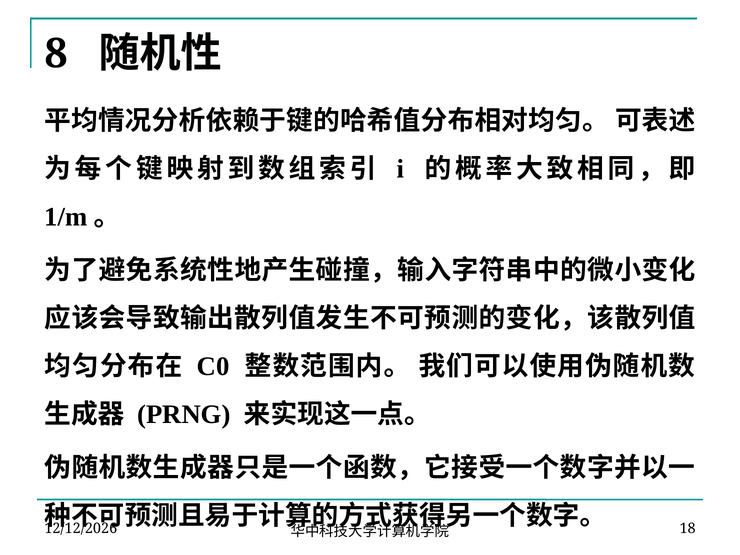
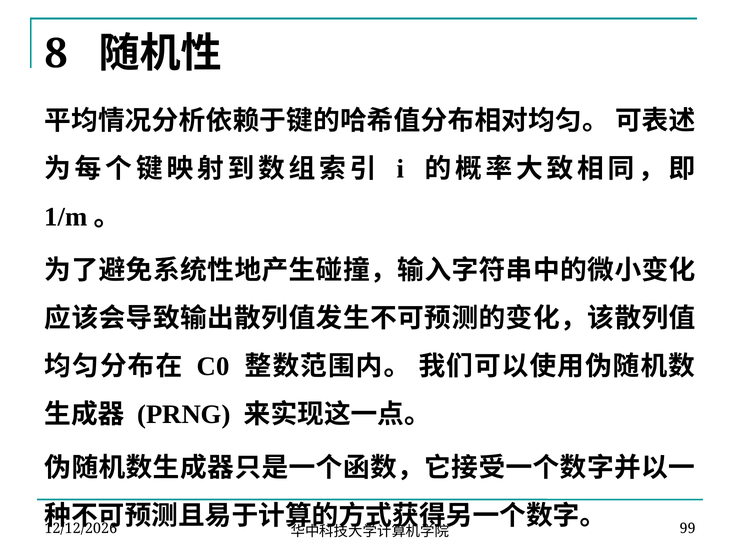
18: 18 -> 99
